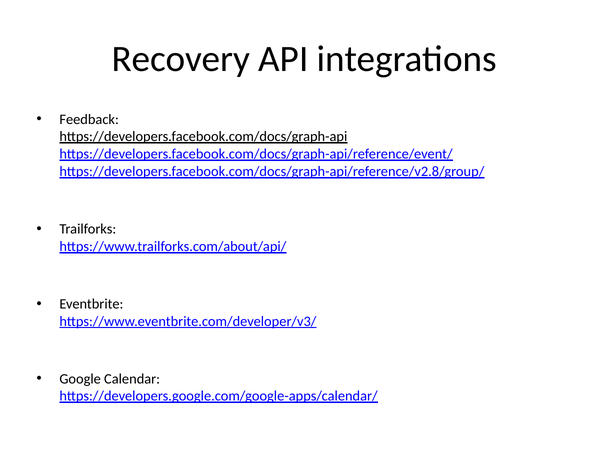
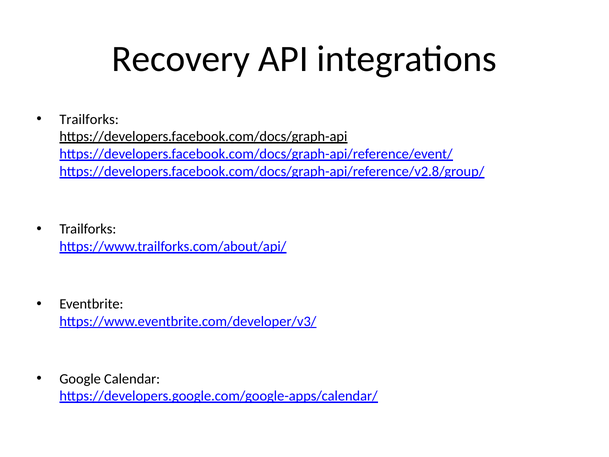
Feedback at (89, 119): Feedback -> Trailforks
